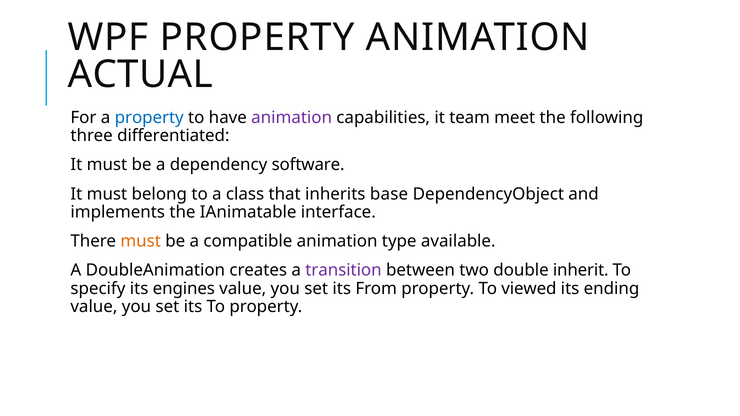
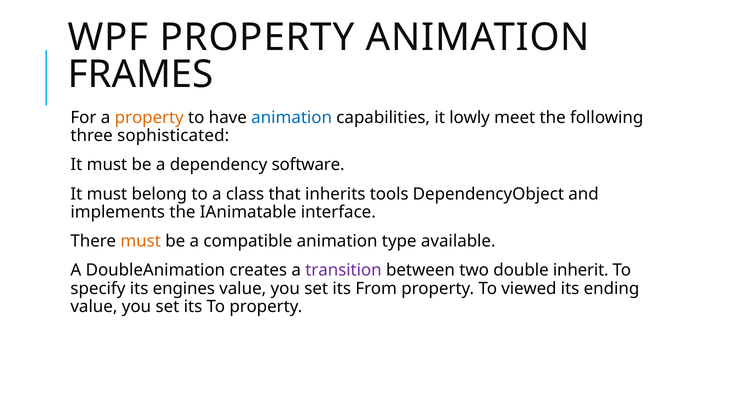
ACTUAL: ACTUAL -> FRAMES
property at (149, 118) colour: blue -> orange
animation at (292, 118) colour: purple -> blue
team: team -> lowly
differentiated: differentiated -> sophisticated
base: base -> tools
